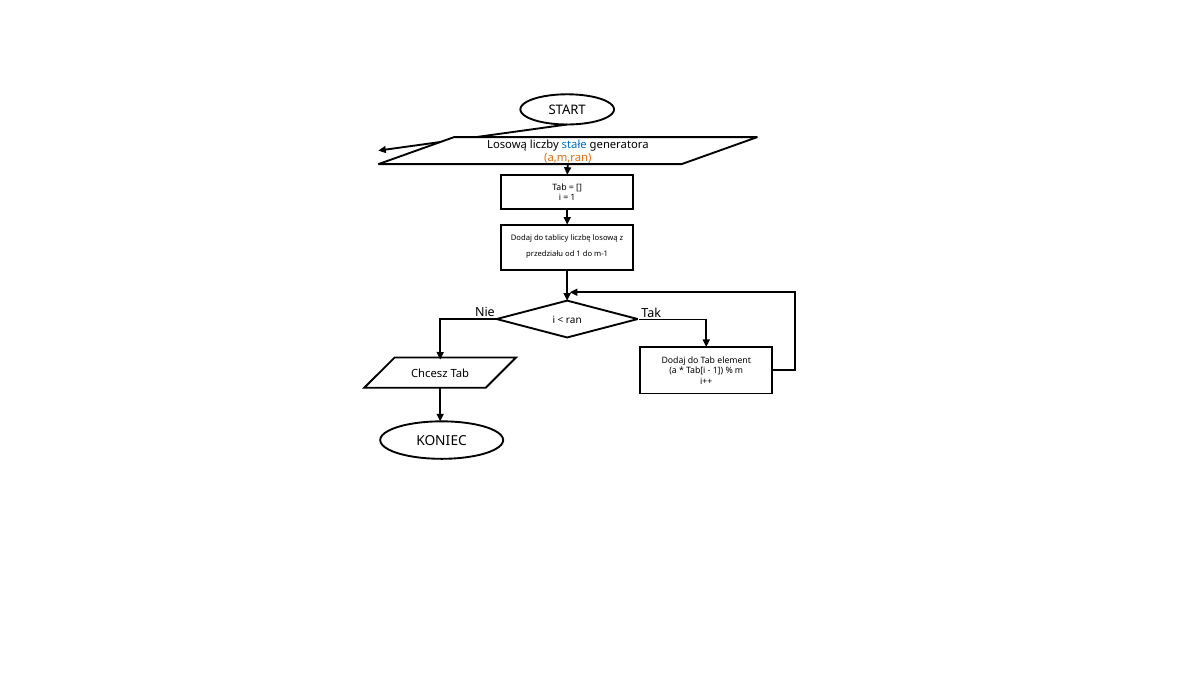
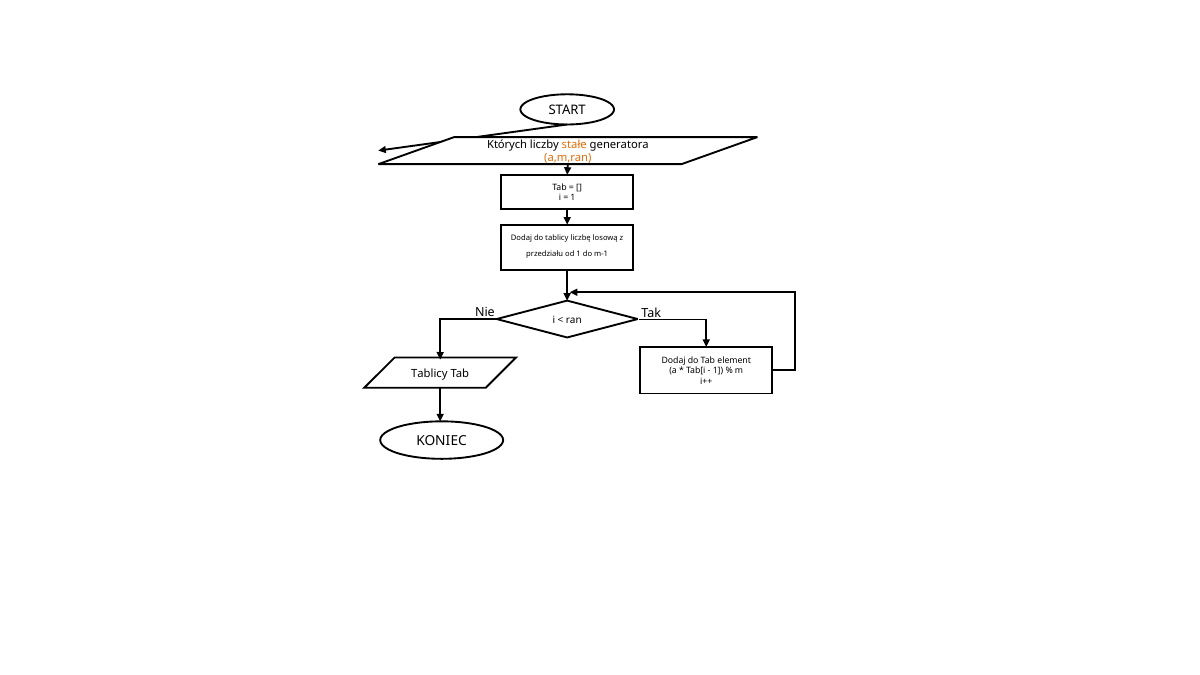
Losową at (507, 145): Losową -> Których
stałe colour: blue -> orange
Chcesz at (429, 373): Chcesz -> Tablicy
